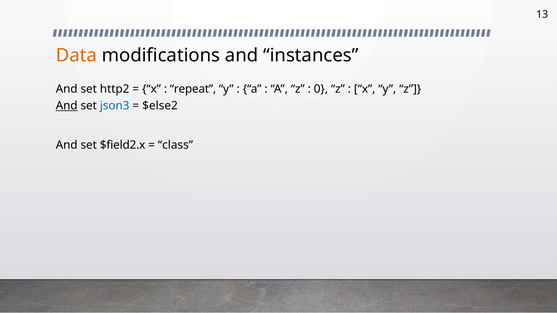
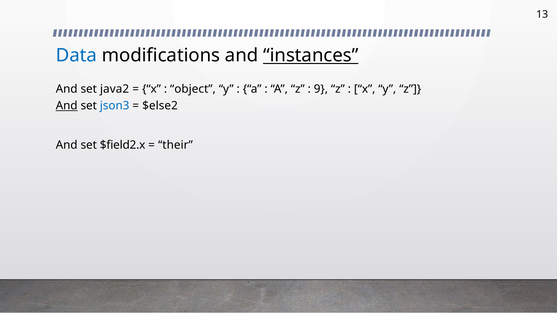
Data colour: orange -> blue
instances underline: none -> present
http2: http2 -> java2
repeat: repeat -> object
0: 0 -> 9
class: class -> their
